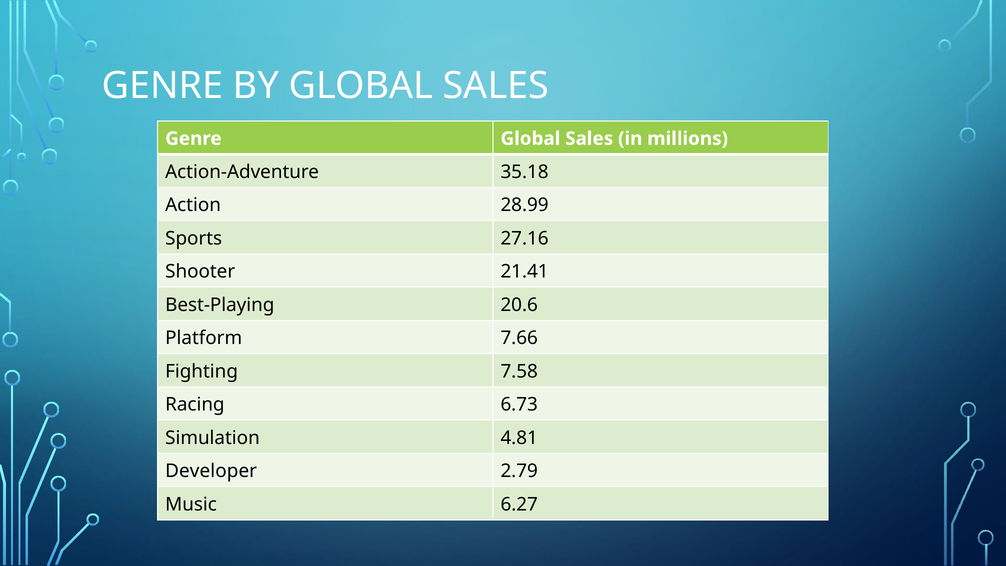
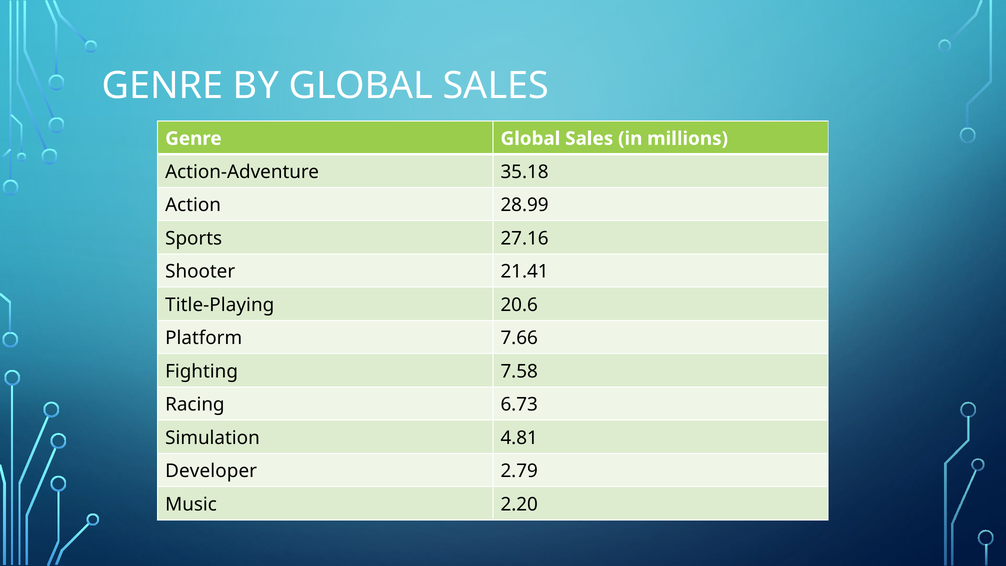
Best-Playing: Best-Playing -> Title-Playing
6.27: 6.27 -> 2.20
